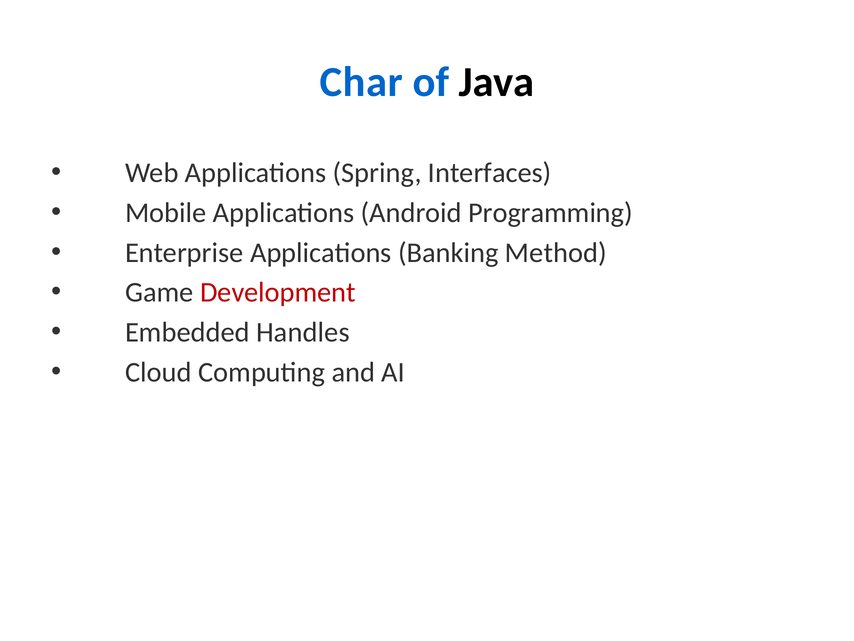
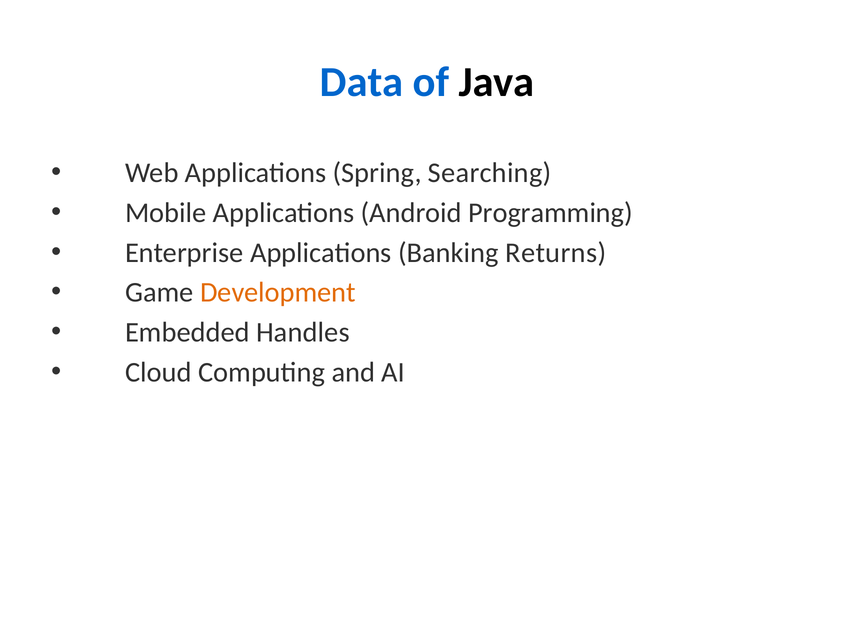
Char: Char -> Data
Interfaces: Interfaces -> Searching
Method: Method -> Returns
Development colour: red -> orange
